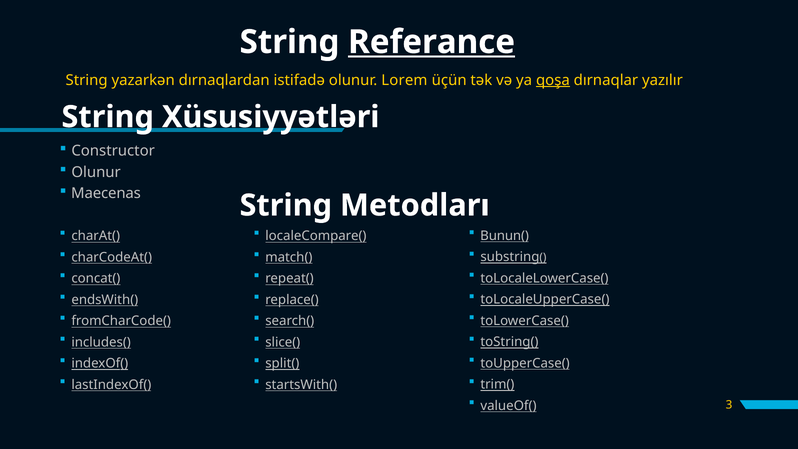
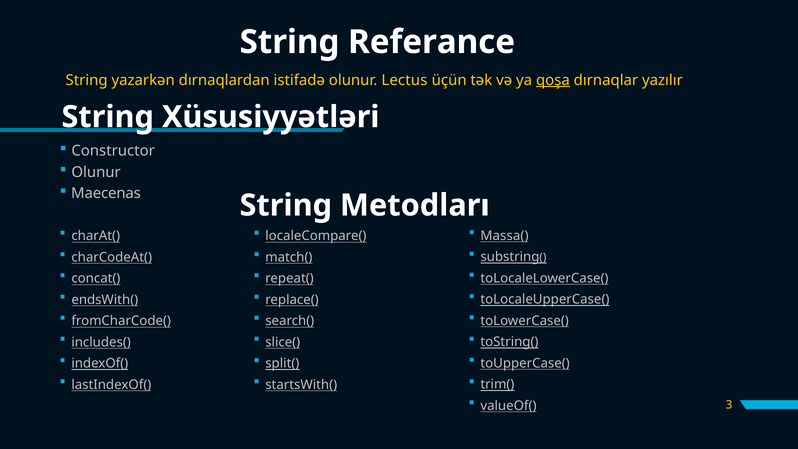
Referance underline: present -> none
Lorem: Lorem -> Lectus
Bunun(: Bunun( -> Massa(
